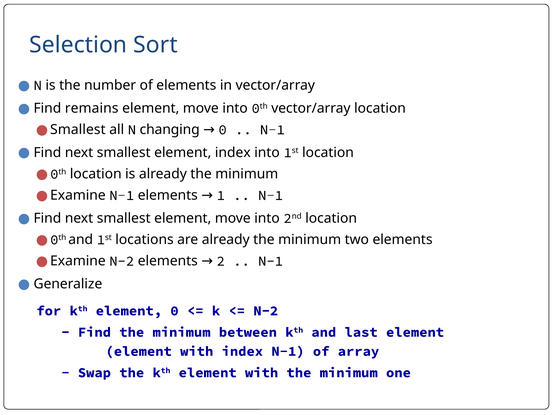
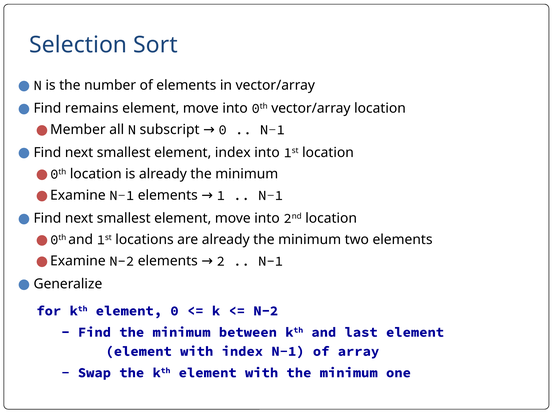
Smallest at (78, 130): Smallest -> Member
changing: changing -> subscript
